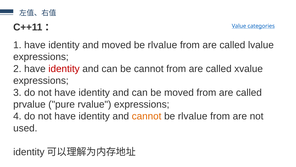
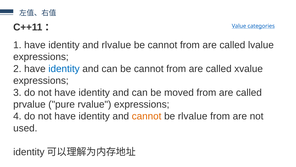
and moved: moved -> rlvalue
rlvalue at (162, 45): rlvalue -> cannot
identity at (64, 69) colour: red -> blue
